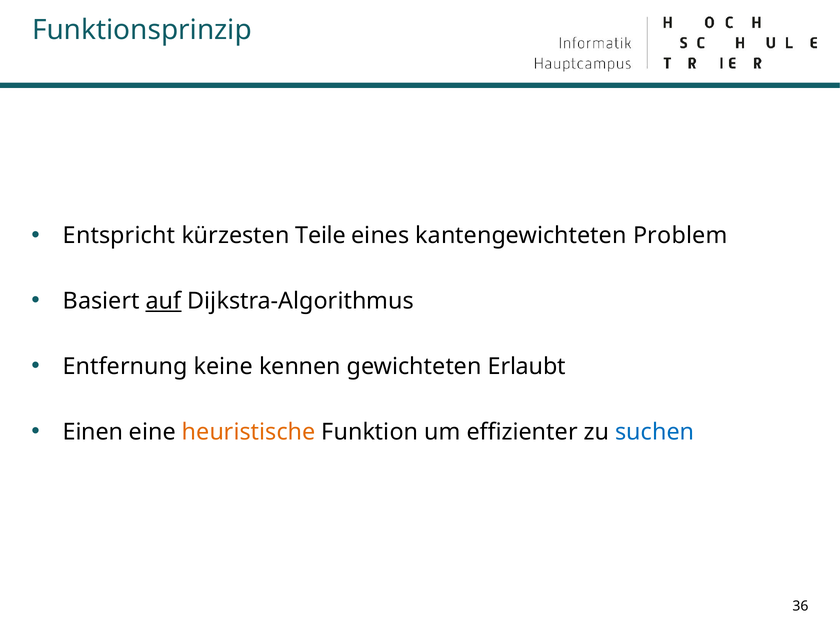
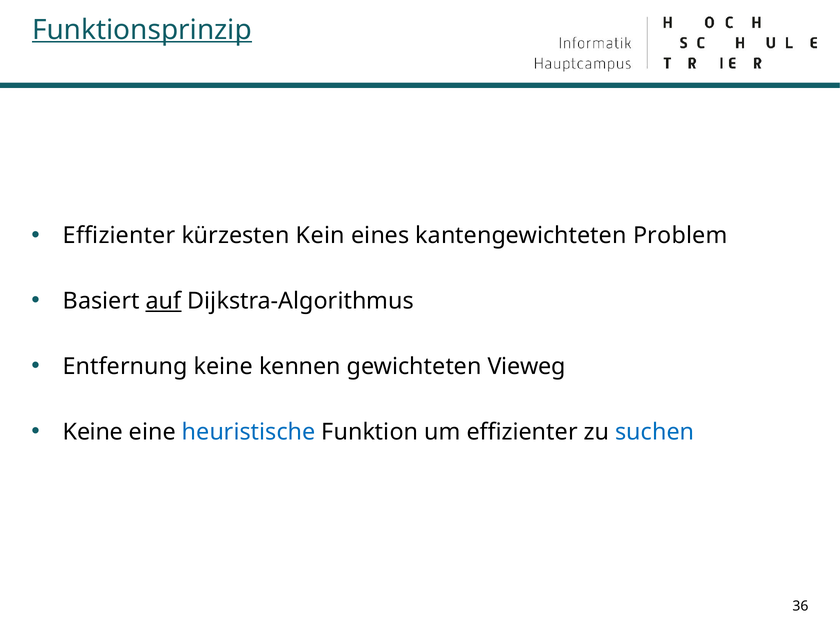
Funktionsprinzip underline: none -> present
Entspricht at (119, 236): Entspricht -> Effizienter
Teile: Teile -> Kein
Erlaubt: Erlaubt -> Vieweg
Einen at (93, 432): Einen -> Keine
heuristische colour: orange -> blue
